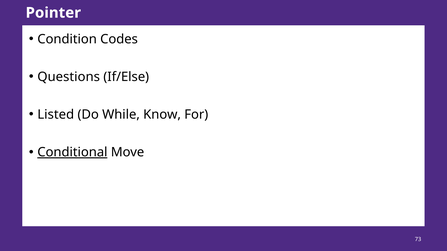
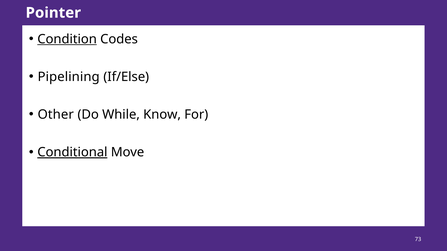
Condition underline: none -> present
Questions: Questions -> Pipelining
Listed: Listed -> Other
